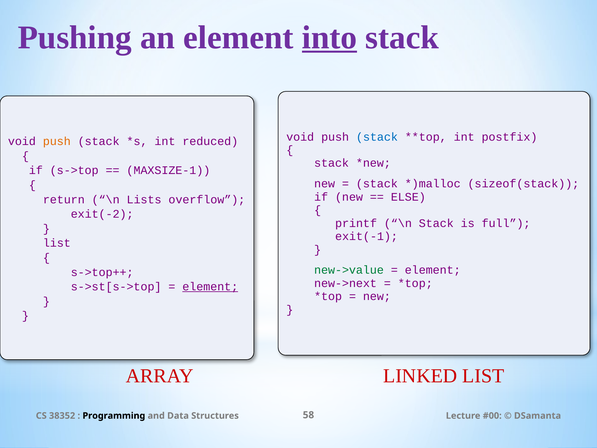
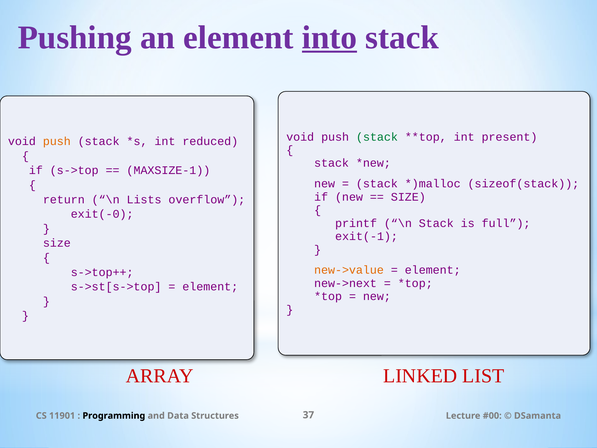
stack at (377, 137) colour: blue -> green
postfix: postfix -> present
ELSE at (408, 197): ELSE -> SIZE
exit(-2: exit(-2 -> exit(-0
list at (57, 243): list -> size
new->value colour: green -> orange
element at (210, 287) underline: present -> none
38352: 38352 -> 11901
58: 58 -> 37
